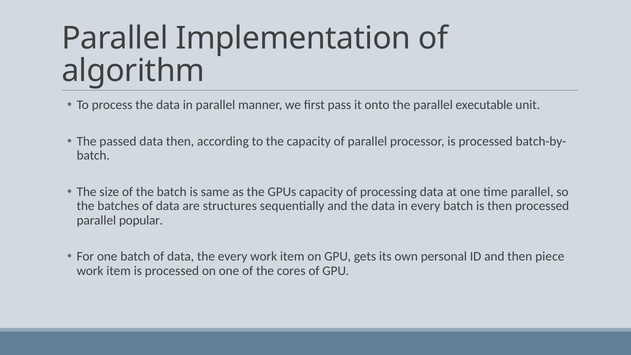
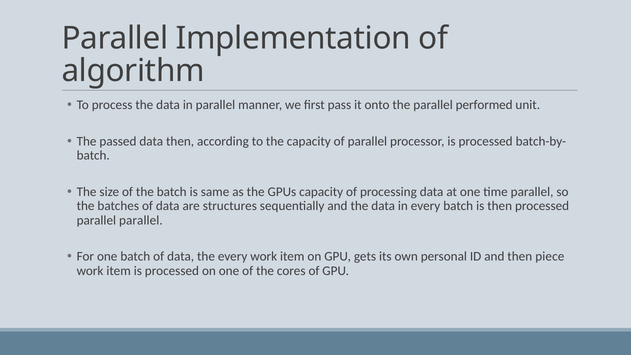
executable: executable -> performed
parallel popular: popular -> parallel
